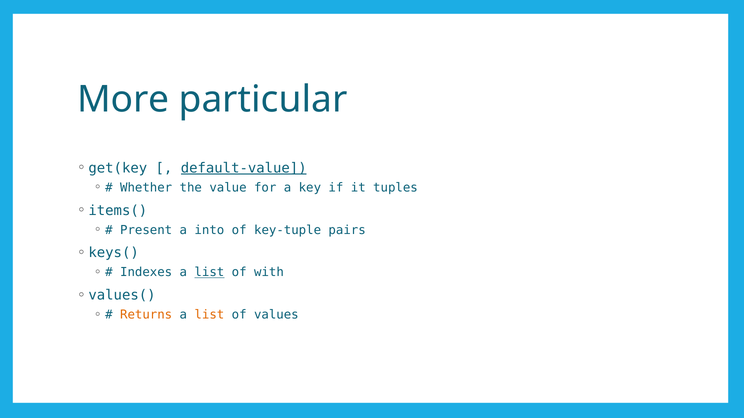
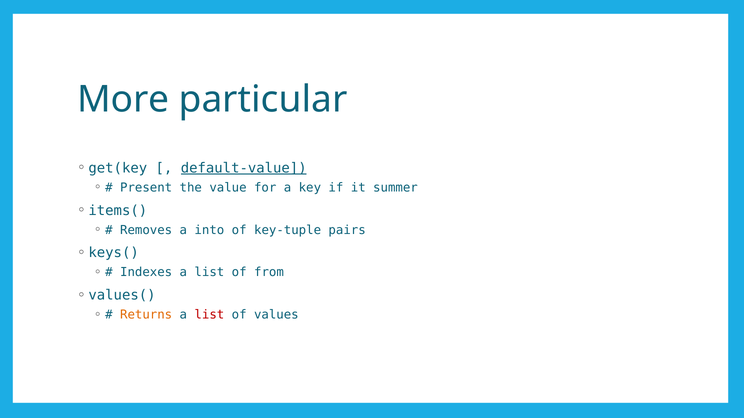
Whether: Whether -> Present
tuples: tuples -> summer
Present: Present -> Removes
list at (209, 273) underline: present -> none
with: with -> from
list at (209, 315) colour: orange -> red
